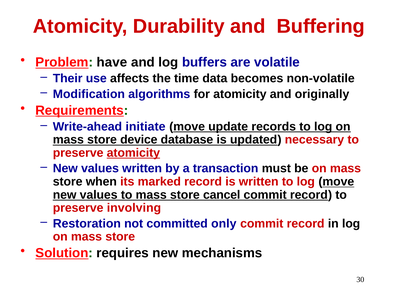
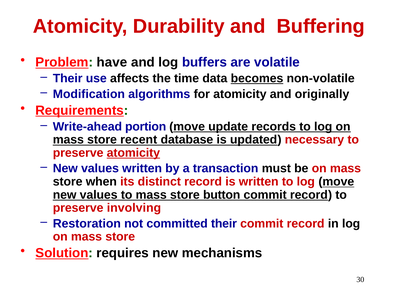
becomes underline: none -> present
initiate: initiate -> portion
device: device -> recent
marked: marked -> distinct
cancel: cancel -> button
committed only: only -> their
